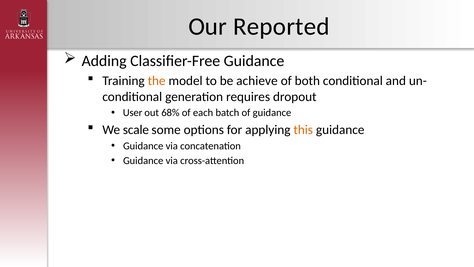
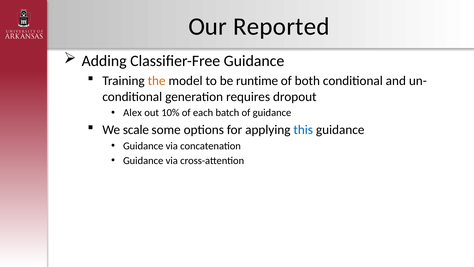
achieve: achieve -> runtime
User: User -> Alex
68%: 68% -> 10%
this colour: orange -> blue
